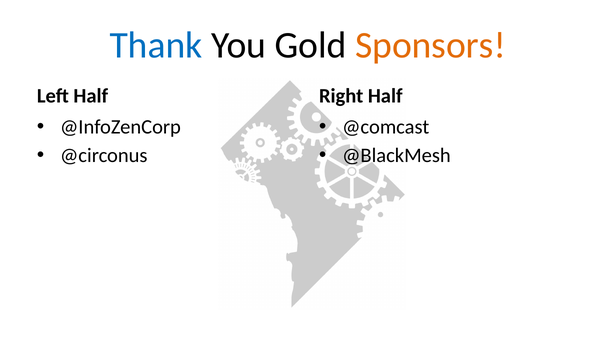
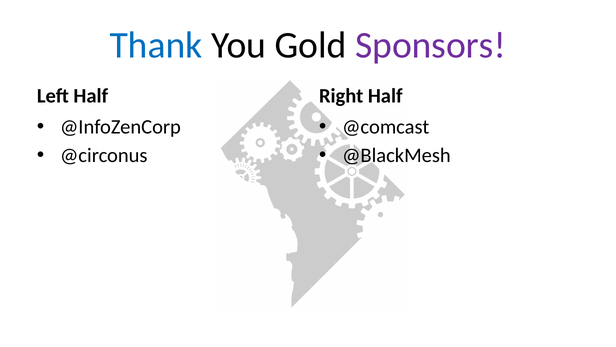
Sponsors colour: orange -> purple
